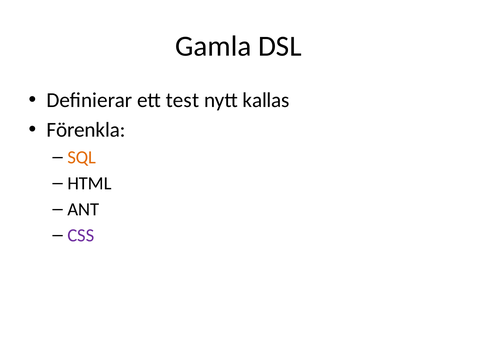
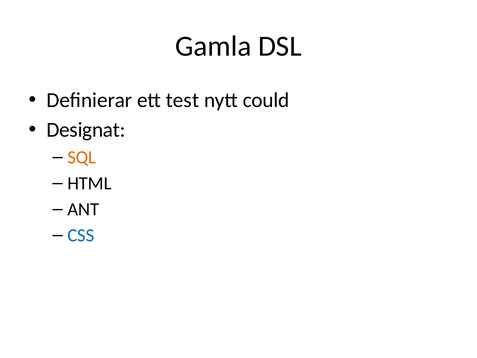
kallas: kallas -> could
Förenkla: Förenkla -> Designat
CSS colour: purple -> blue
